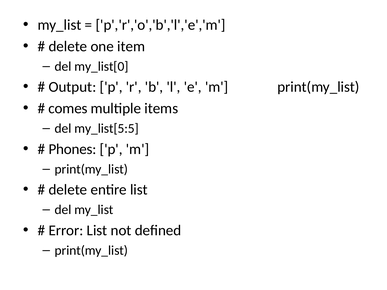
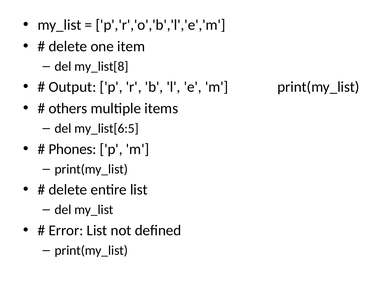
my_list[0: my_list[0 -> my_list[8
comes: comes -> others
my_list[5:5: my_list[5:5 -> my_list[6:5
